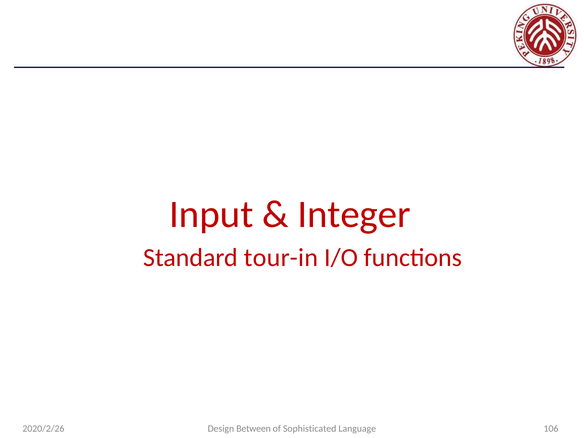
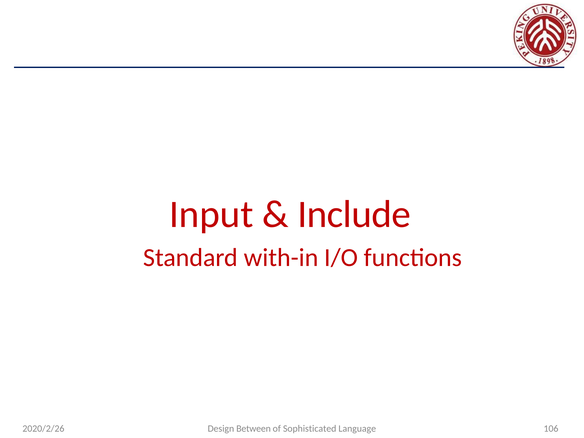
Integer: Integer -> Include
tour-in: tour-in -> with-in
